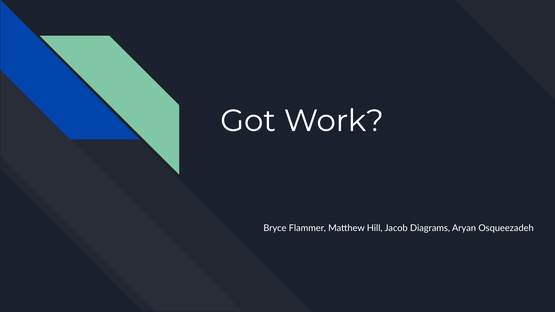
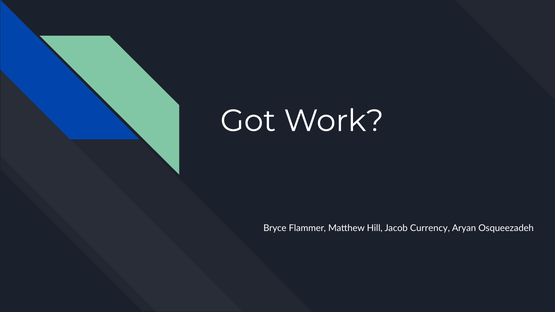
Diagrams: Diagrams -> Currency
